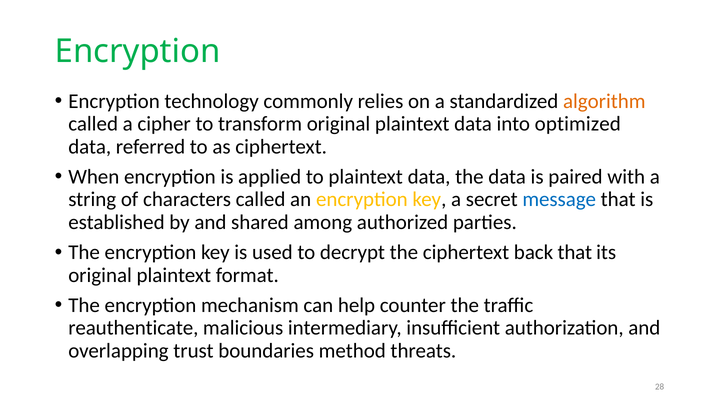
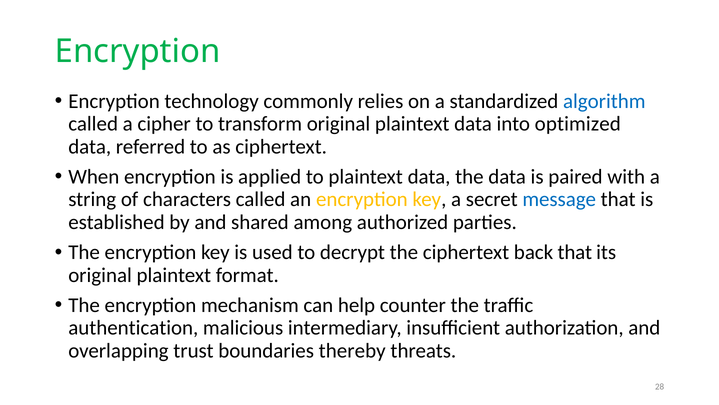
algorithm colour: orange -> blue
reauthenticate: reauthenticate -> authentication
method: method -> thereby
